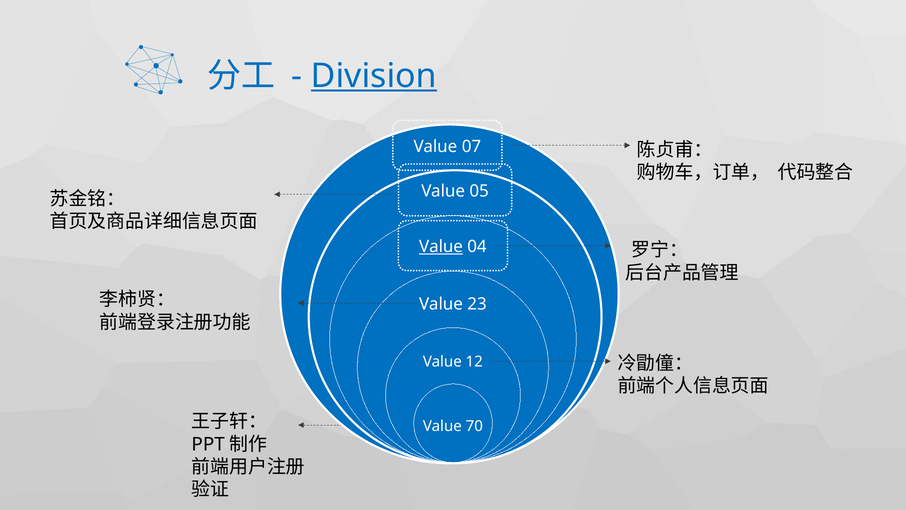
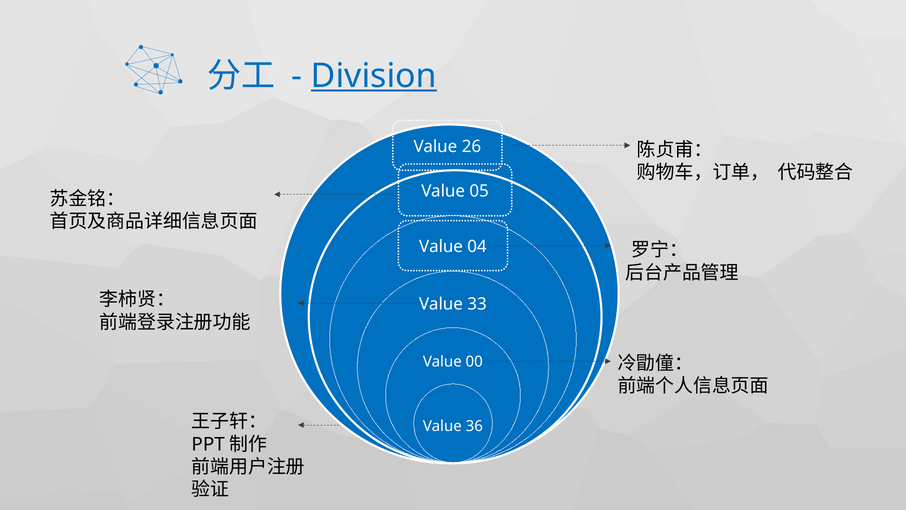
07: 07 -> 26
Value at (441, 247) underline: present -> none
23: 23 -> 33
12: 12 -> 00
70: 70 -> 36
